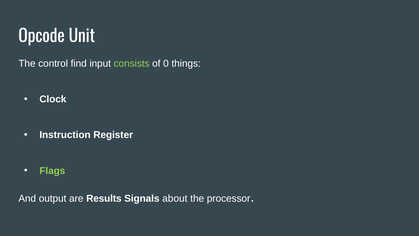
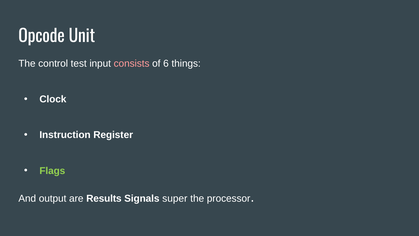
find: find -> test
consists colour: light green -> pink
0: 0 -> 6
about: about -> super
